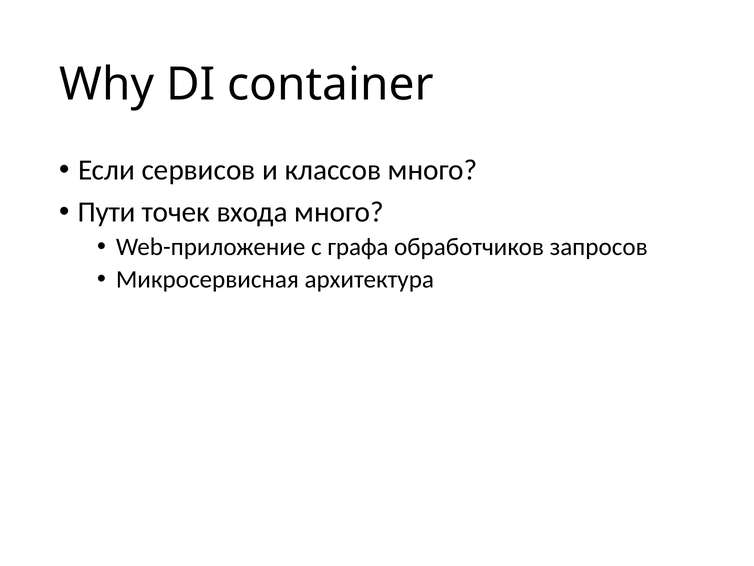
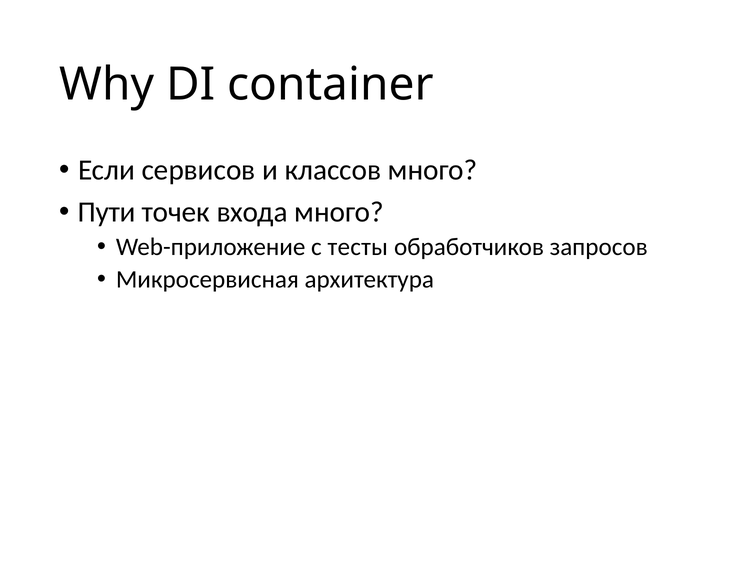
графа: графа -> тесты
